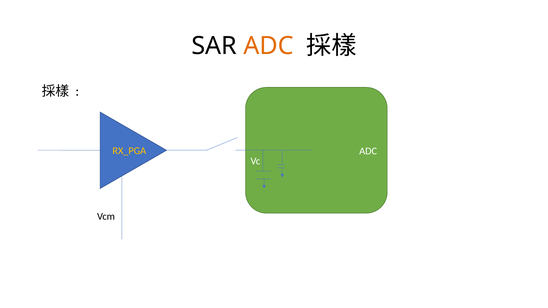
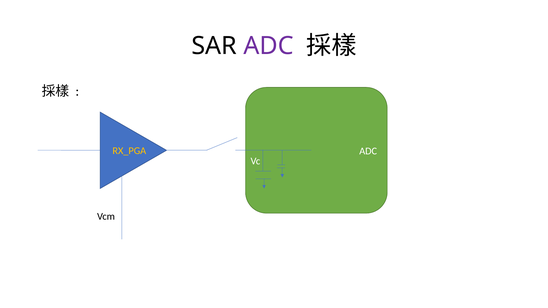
ADC at (268, 46) colour: orange -> purple
